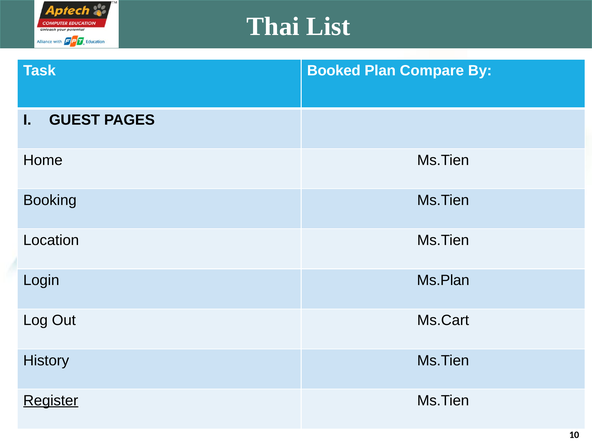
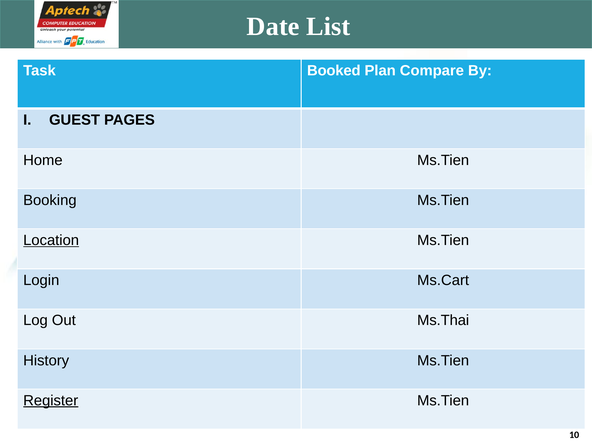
Thai: Thai -> Date
Location underline: none -> present
Ms.Plan: Ms.Plan -> Ms.Cart
Ms.Cart: Ms.Cart -> Ms.Thai
